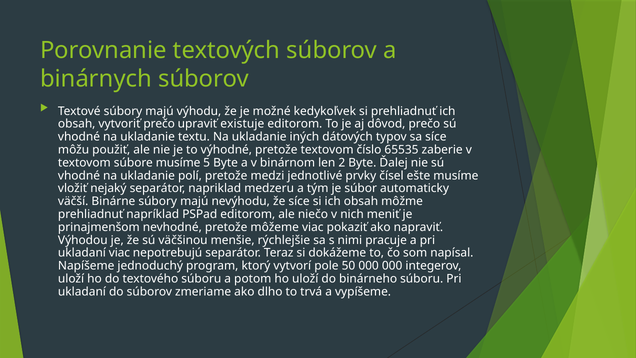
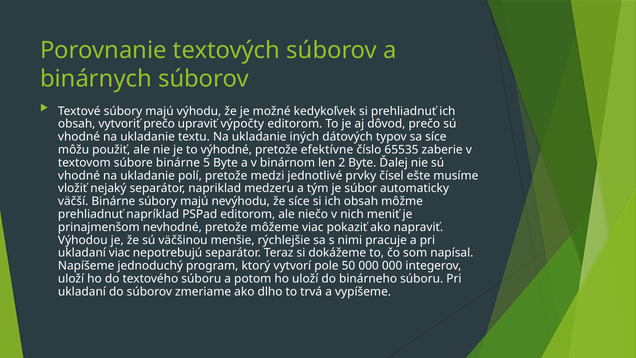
existuje: existuje -> výpočty
pretože textovom: textovom -> efektívne
súbore musíme: musíme -> binárne
